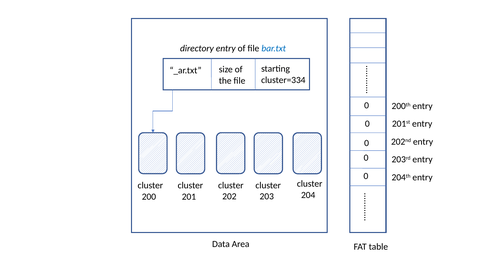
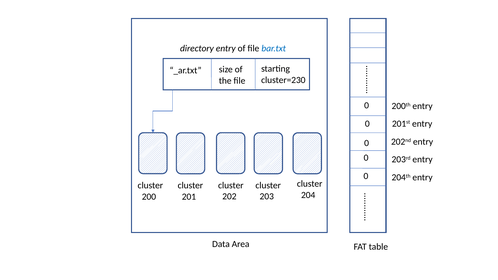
cluster=334: cluster=334 -> cluster=230
